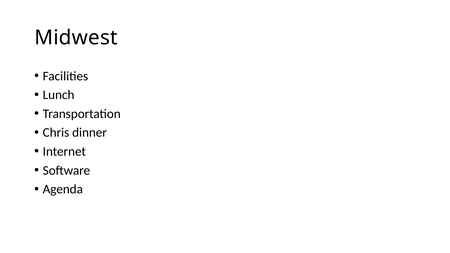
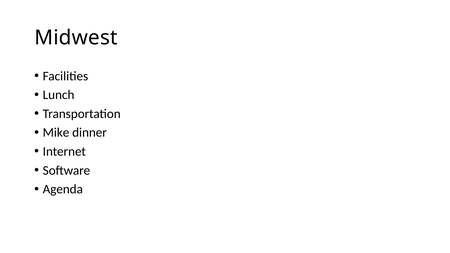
Chris: Chris -> Mike
